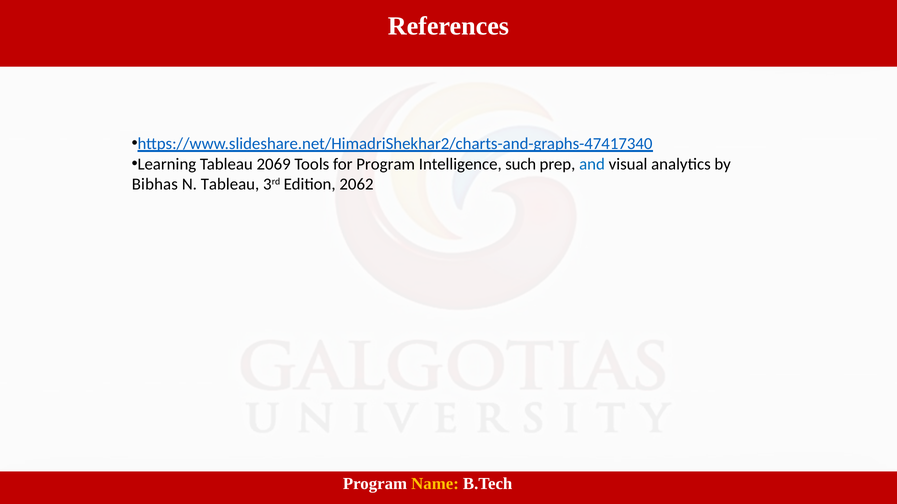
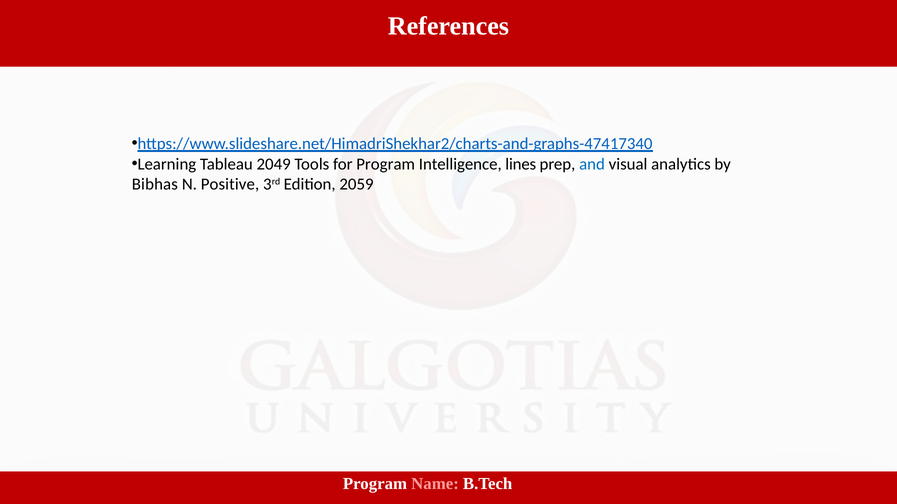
2069: 2069 -> 2049
such: such -> lines
N Tableau: Tableau -> Positive
2062: 2062 -> 2059
Name colour: yellow -> pink
